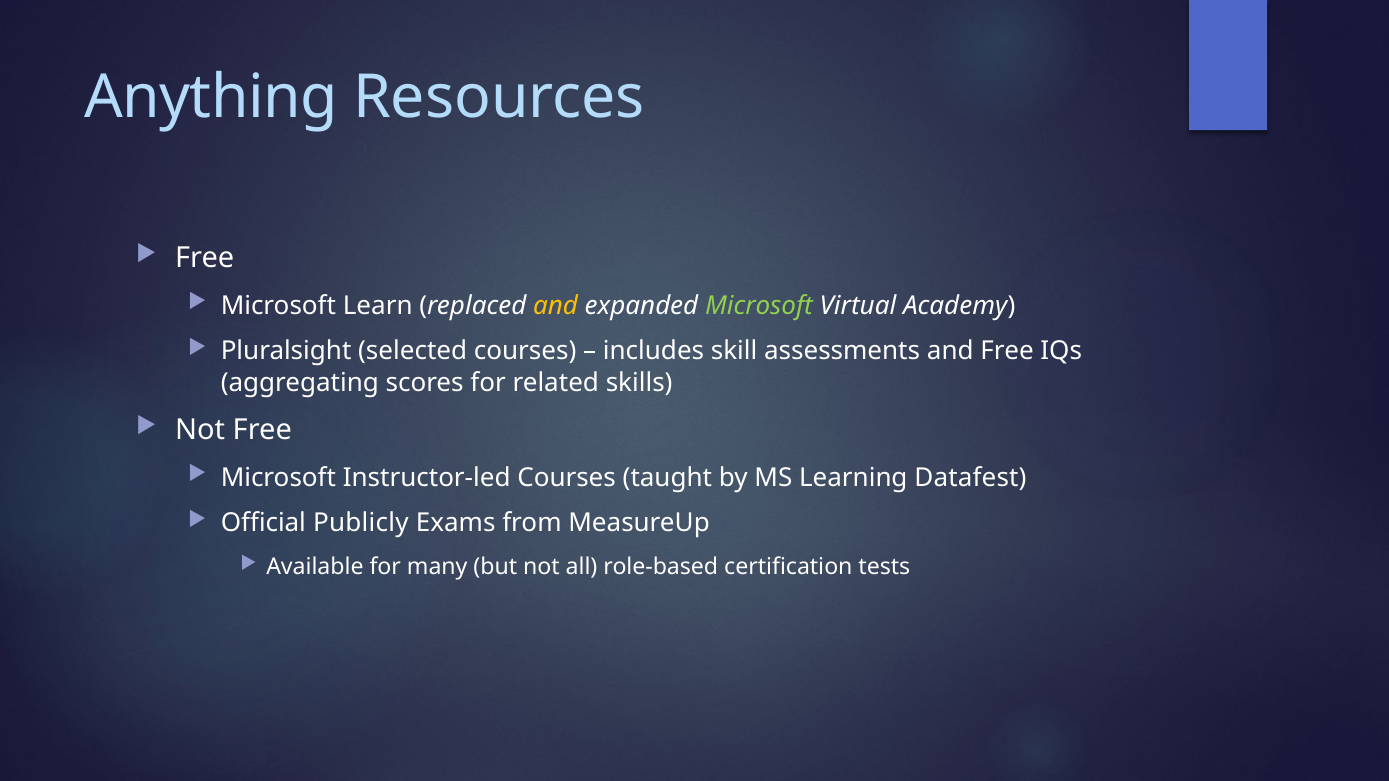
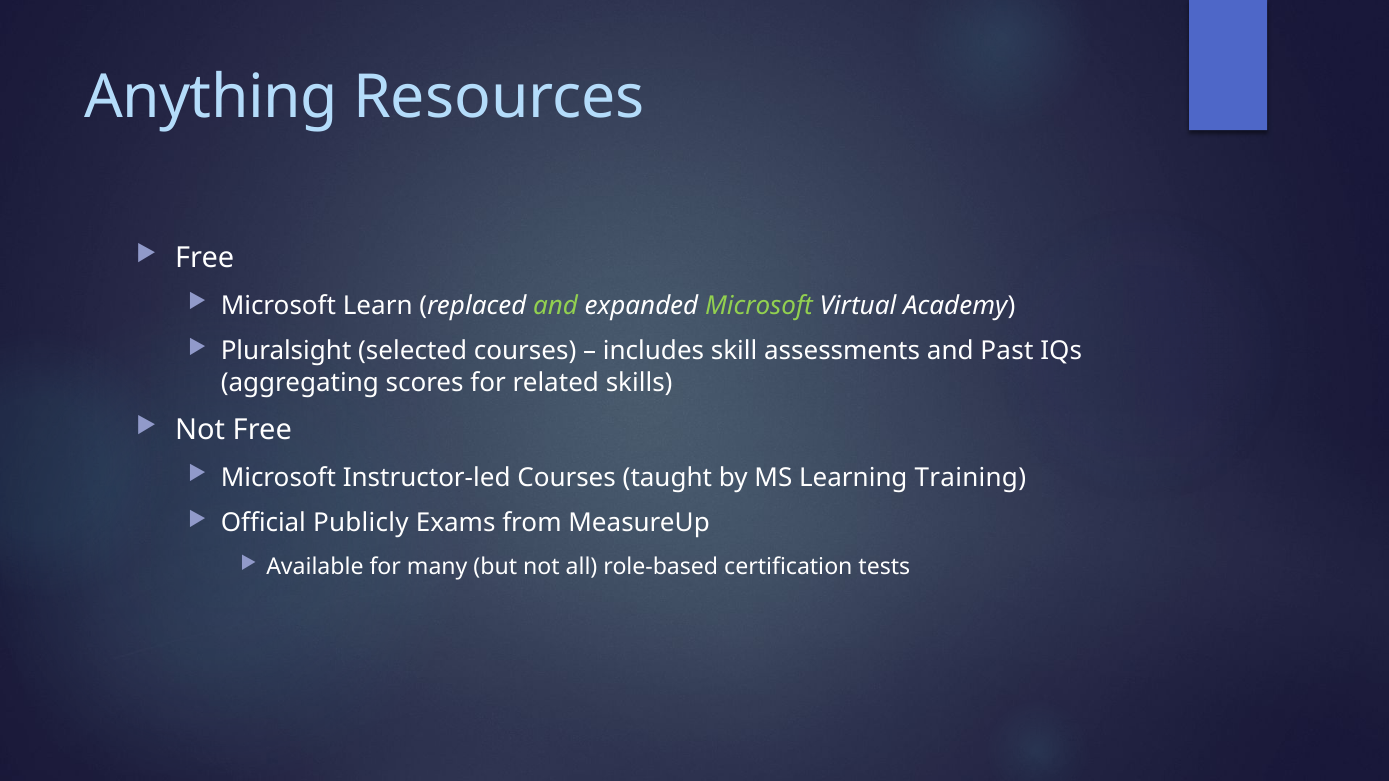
and at (556, 306) colour: yellow -> light green
and Free: Free -> Past
Datafest: Datafest -> Training
